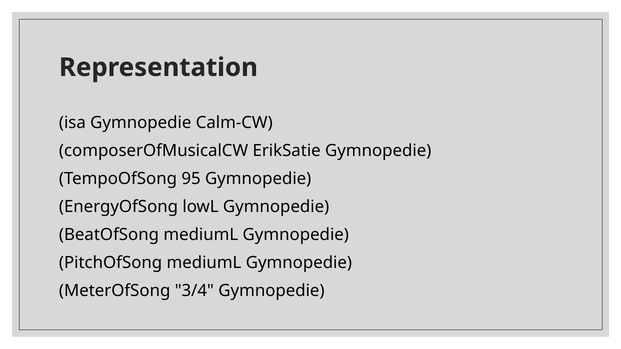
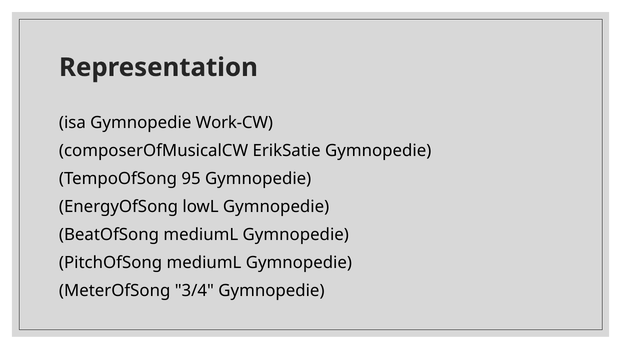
Calm-CW: Calm-CW -> Work-CW
